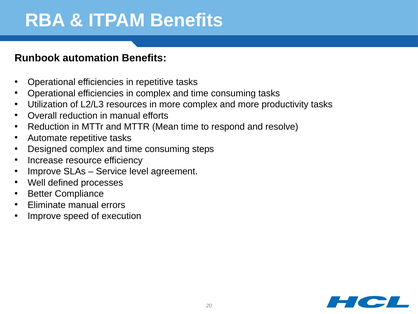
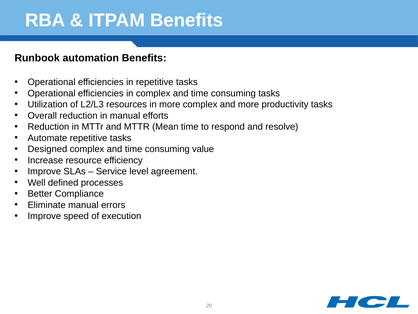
steps: steps -> value
